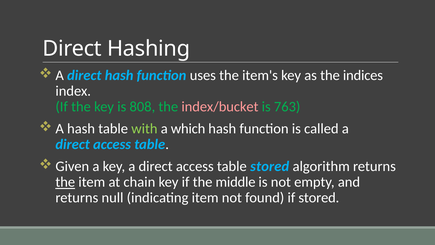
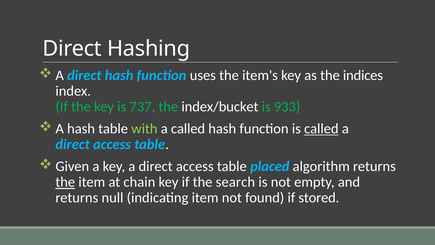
808: 808 -> 737
index/bucket colour: pink -> white
763: 763 -> 933
a which: which -> called
called at (321, 129) underline: none -> present
table stored: stored -> placed
middle: middle -> search
